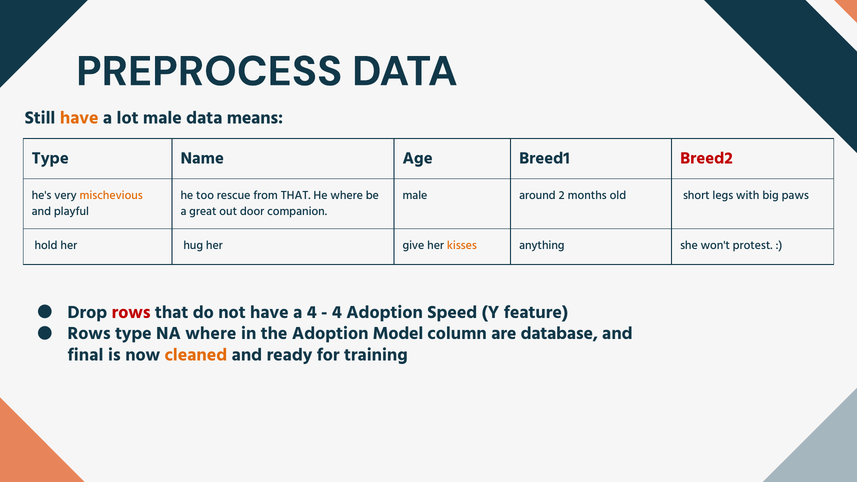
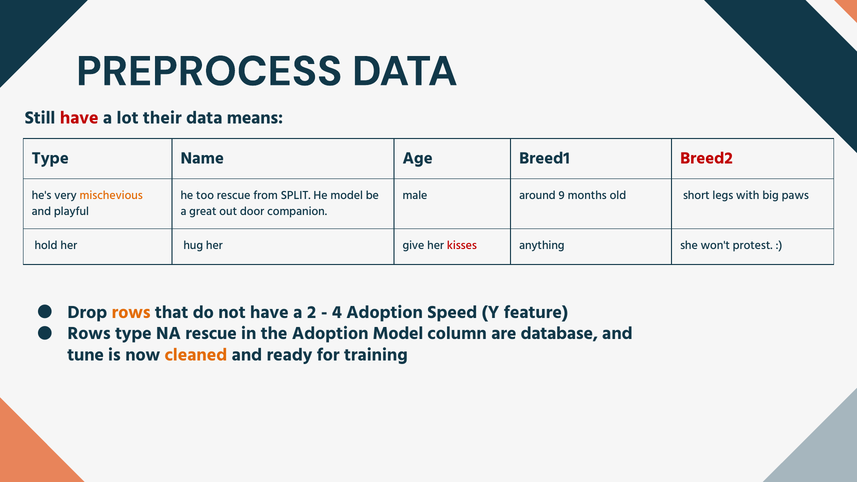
have at (79, 118) colour: orange -> red
lot male: male -> their
from THAT: THAT -> SPLIT
He where: where -> model
2: 2 -> 9
kisses colour: orange -> red
rows at (131, 312) colour: red -> orange
a 4: 4 -> 2
NA where: where -> rescue
final: final -> tune
